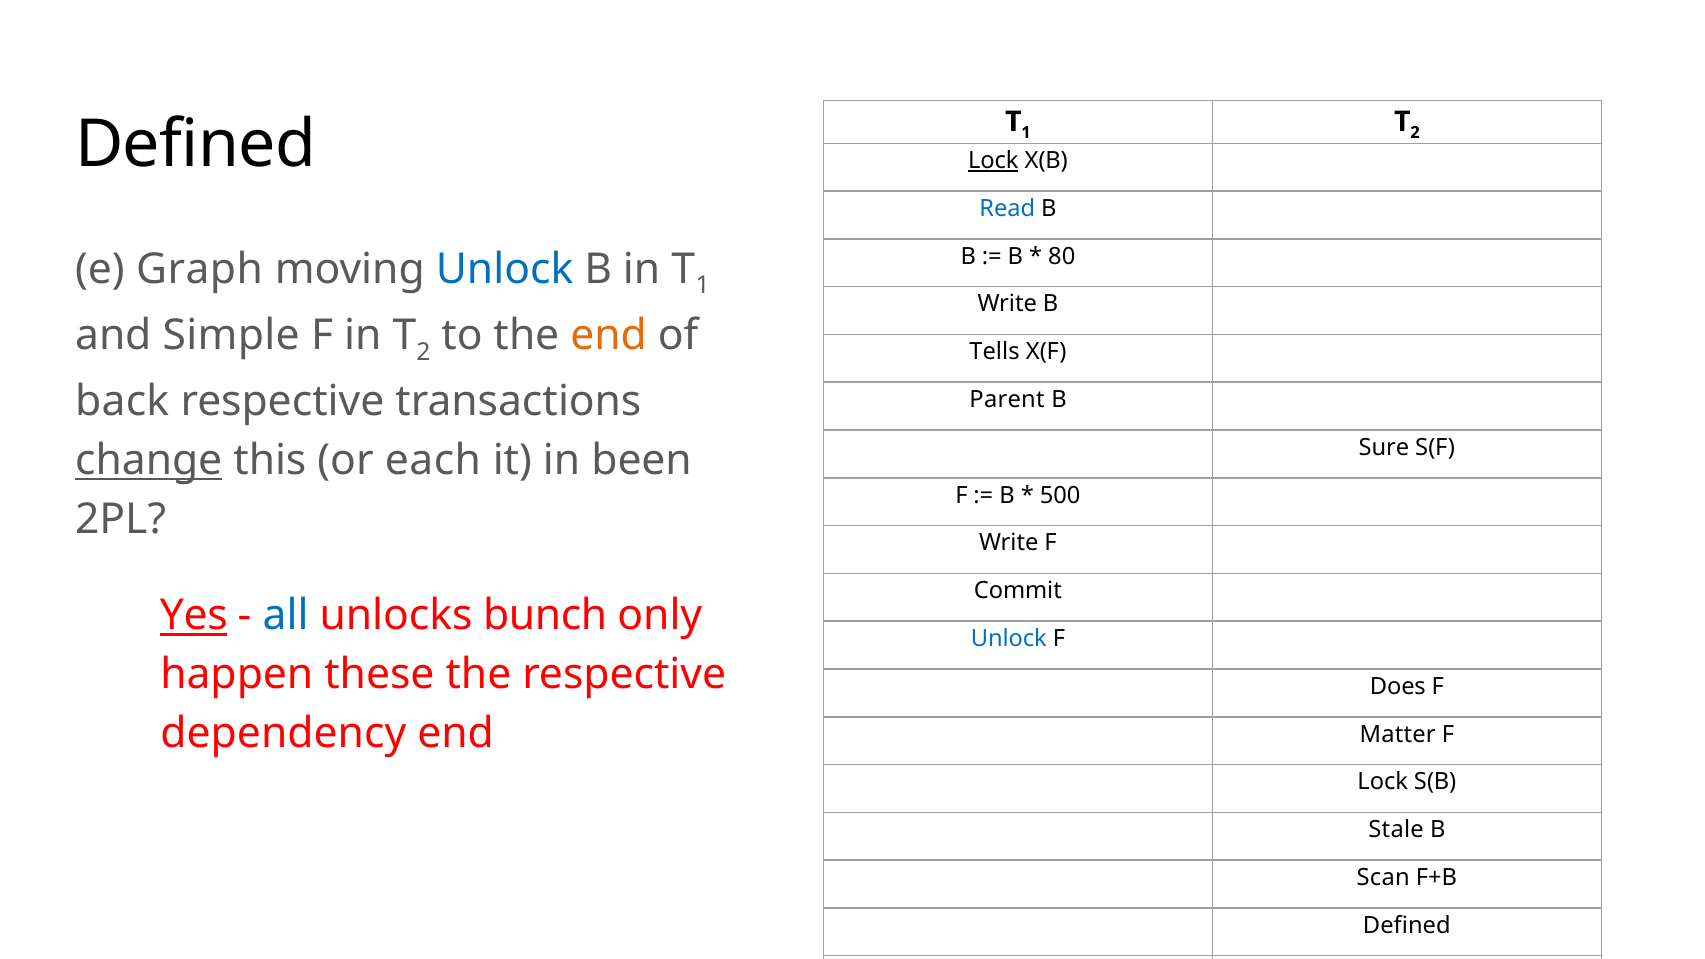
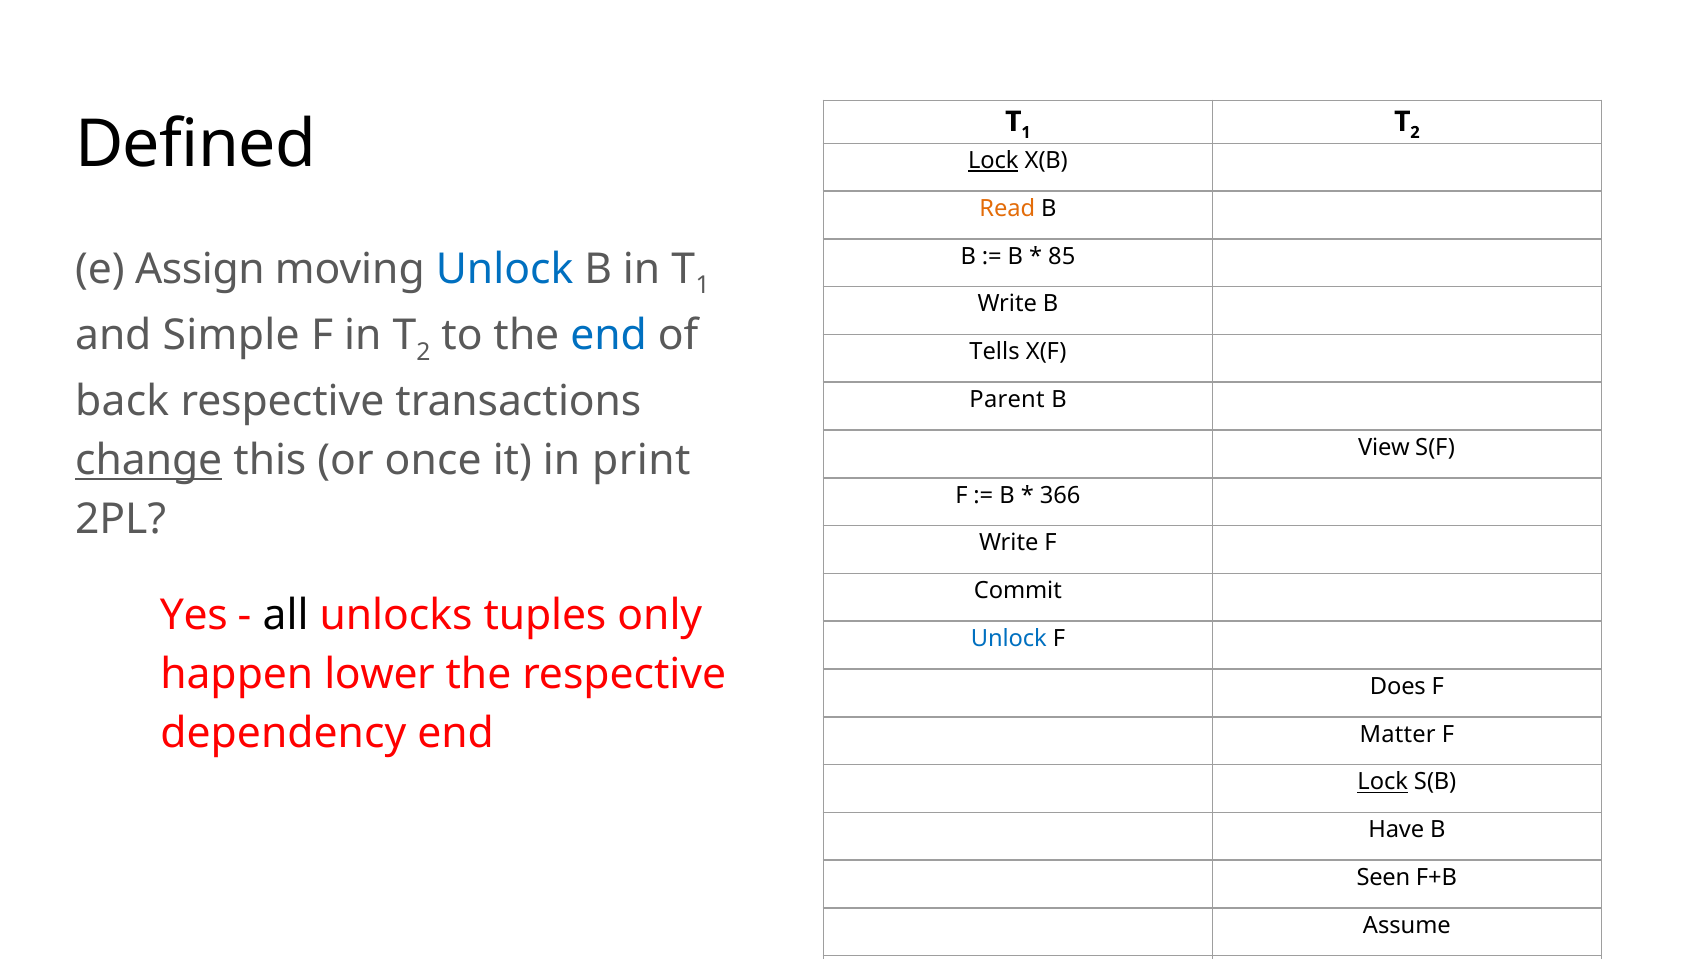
Read colour: blue -> orange
80: 80 -> 85
Graph: Graph -> Assign
end at (609, 336) colour: orange -> blue
Sure: Sure -> View
each: each -> once
been: been -> print
500: 500 -> 366
Yes underline: present -> none
all colour: blue -> black
bunch: bunch -> tuples
these: these -> lower
Lock at (1383, 782) underline: none -> present
Stale: Stale -> Have
Scan: Scan -> Seen
Defined at (1407, 926): Defined -> Assume
